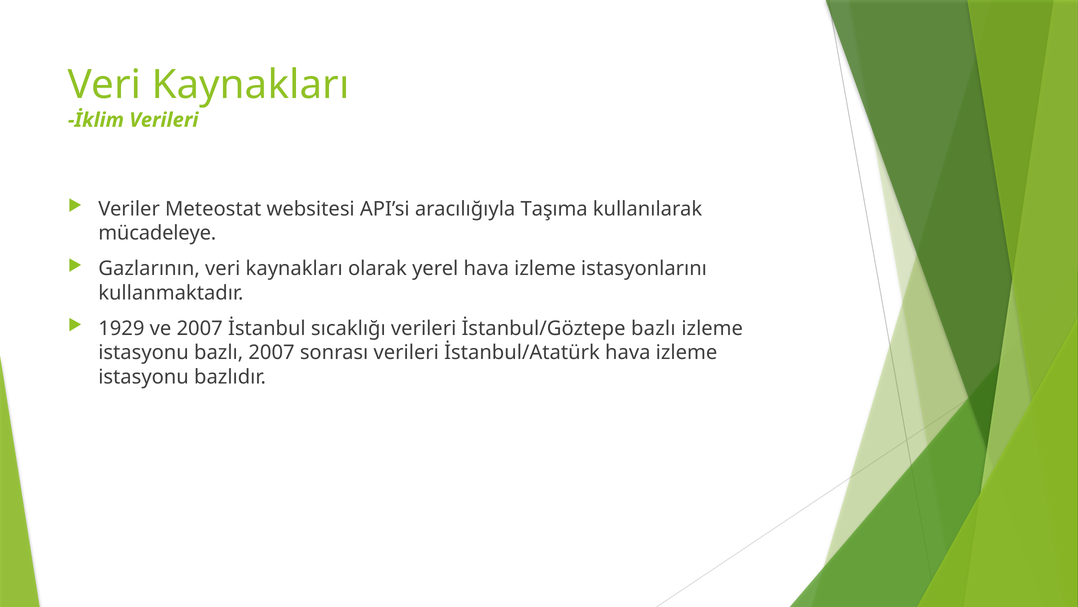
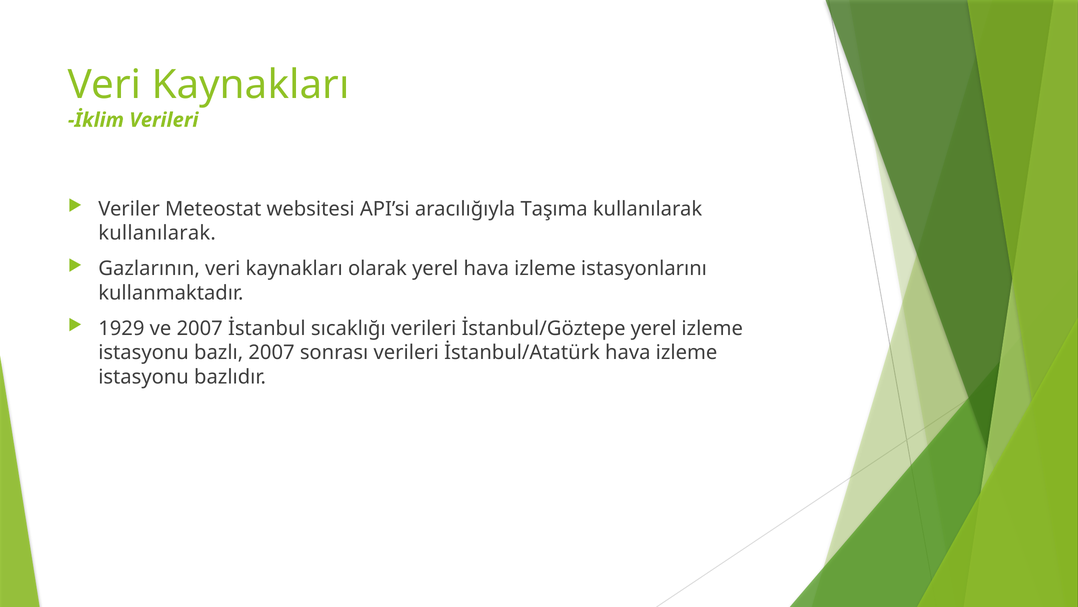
mücadeleye at (157, 233): mücadeleye -> kullanılarak
İstanbul/Göztepe bazlı: bazlı -> yerel
